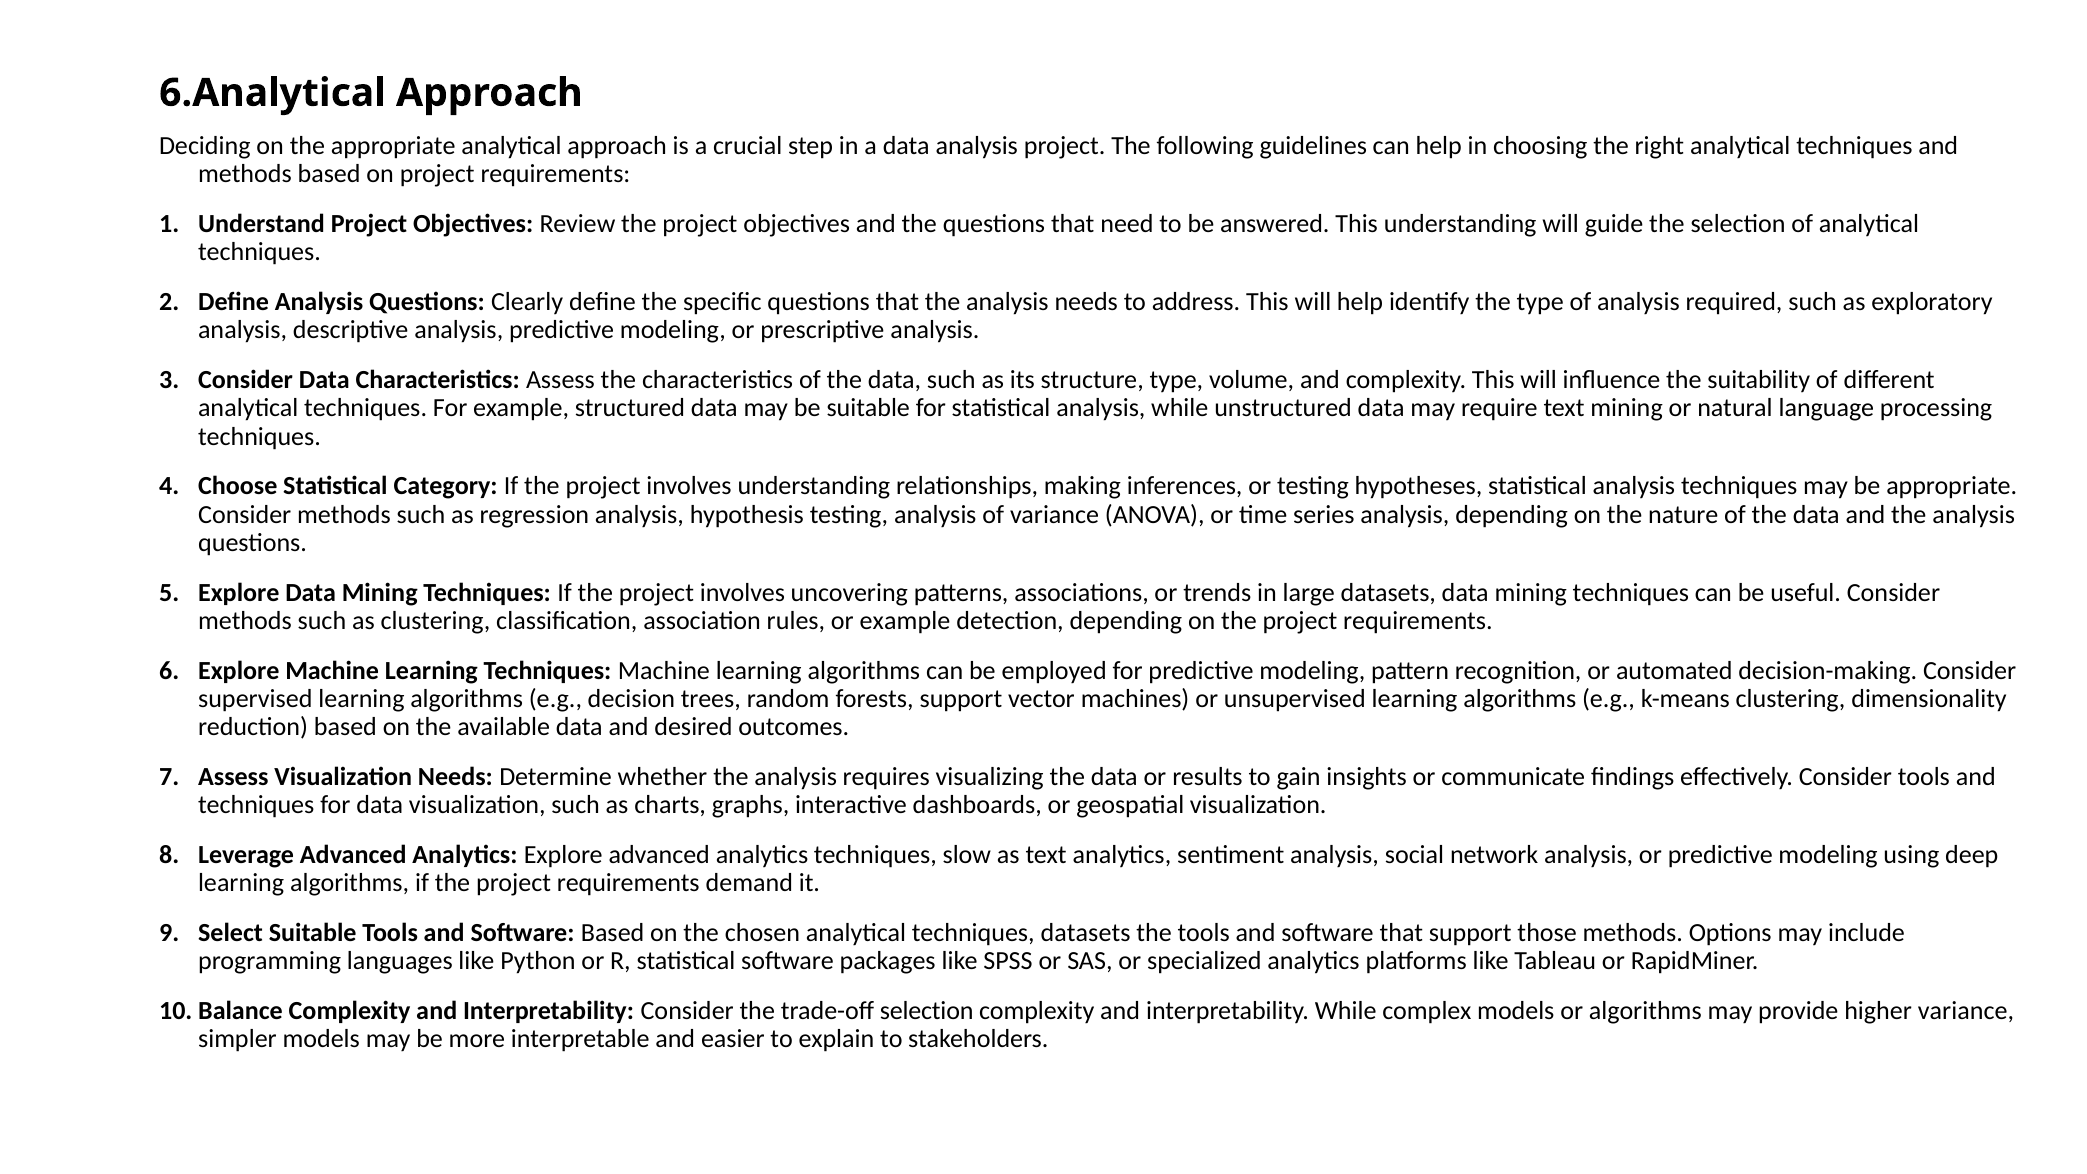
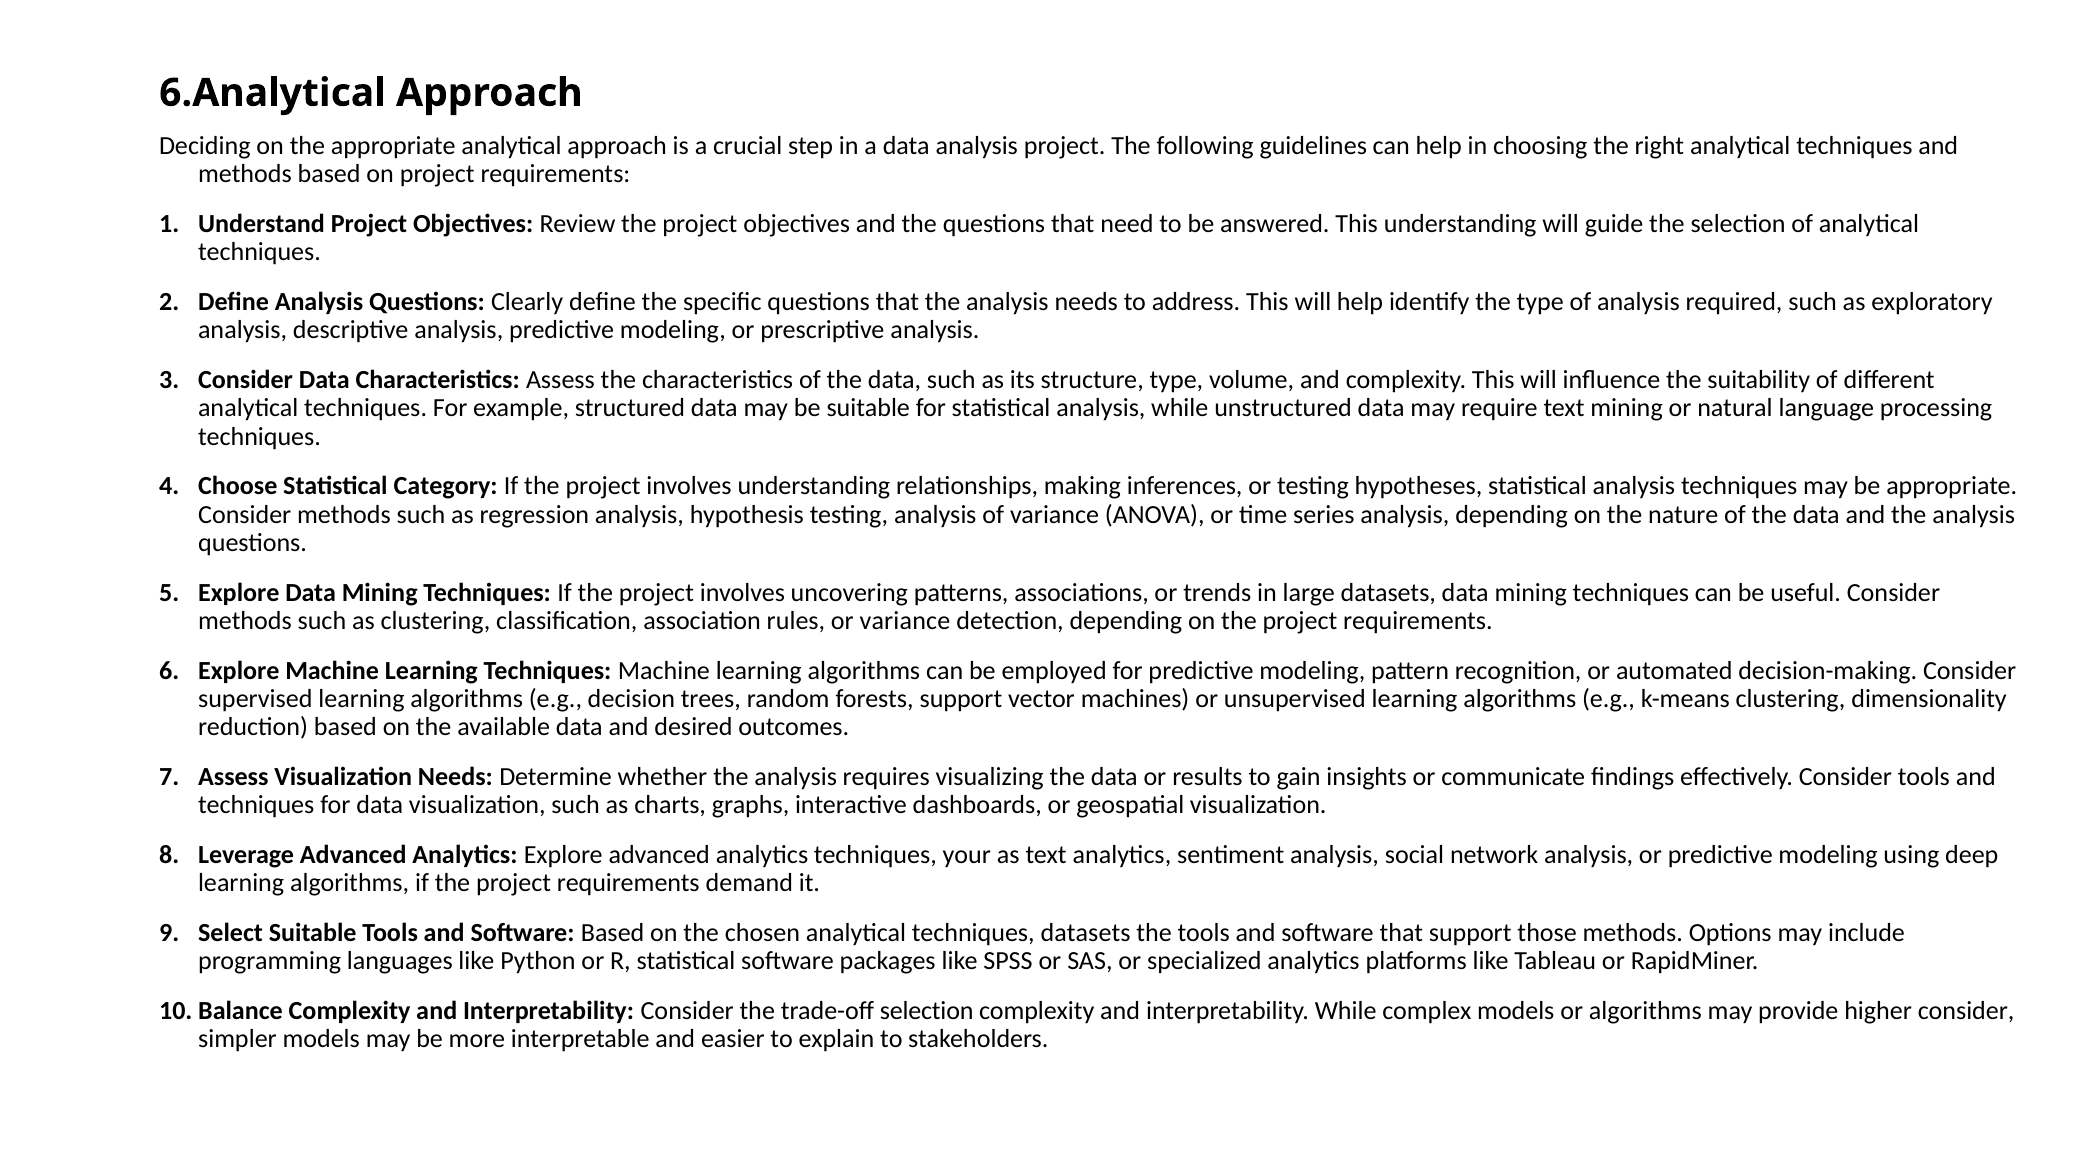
or example: example -> variance
slow: slow -> your
higher variance: variance -> consider
